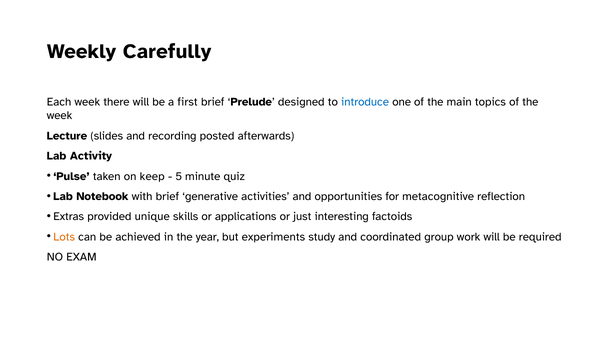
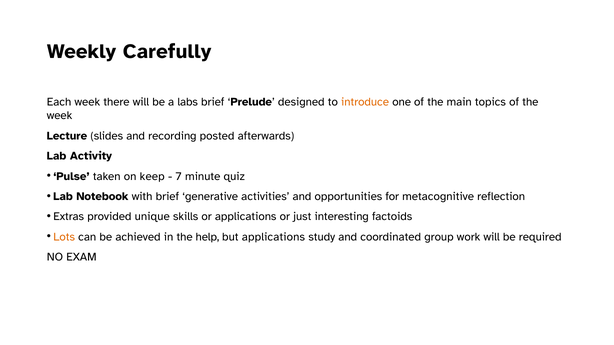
first: first -> labs
introduce colour: blue -> orange
5: 5 -> 7
year: year -> help
but experiments: experiments -> applications
